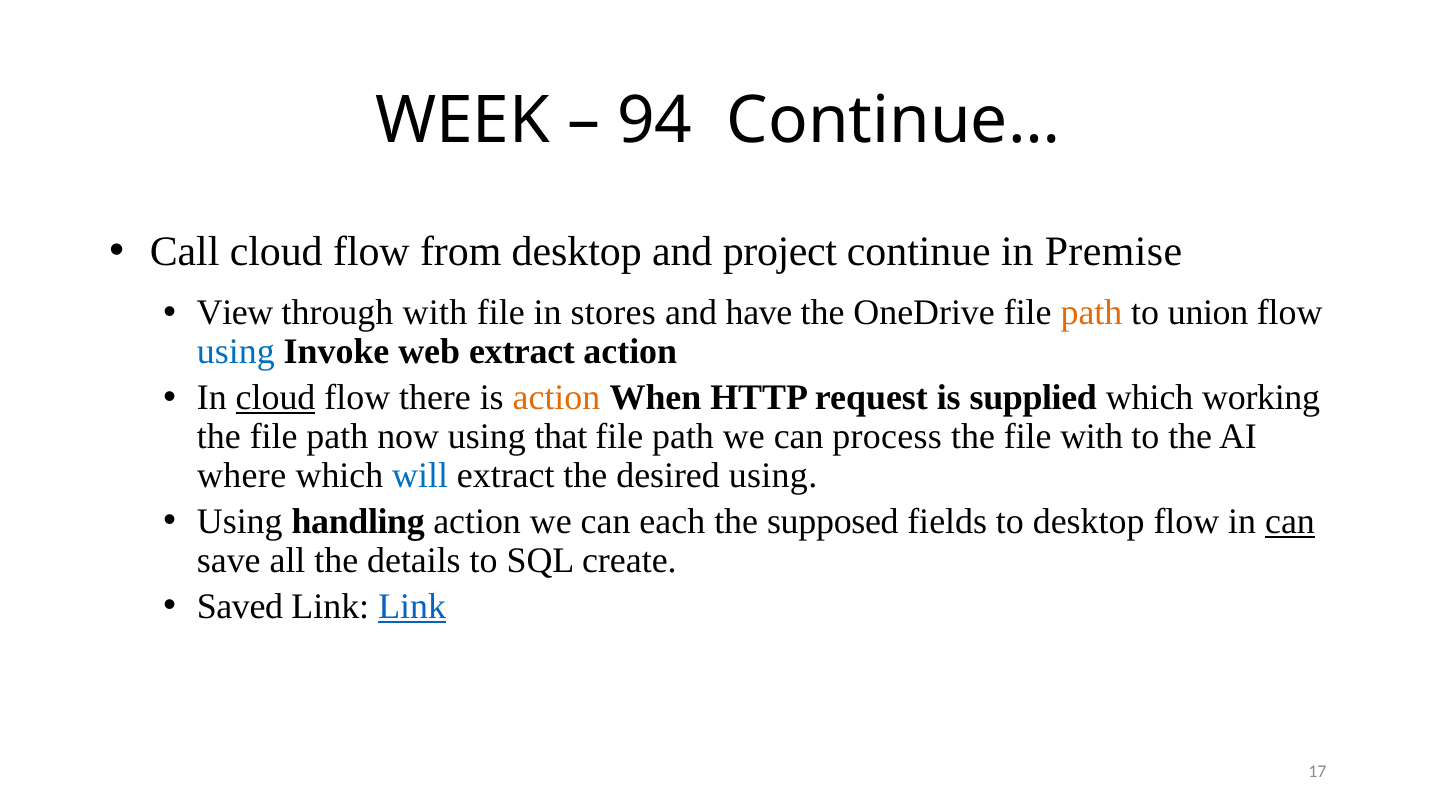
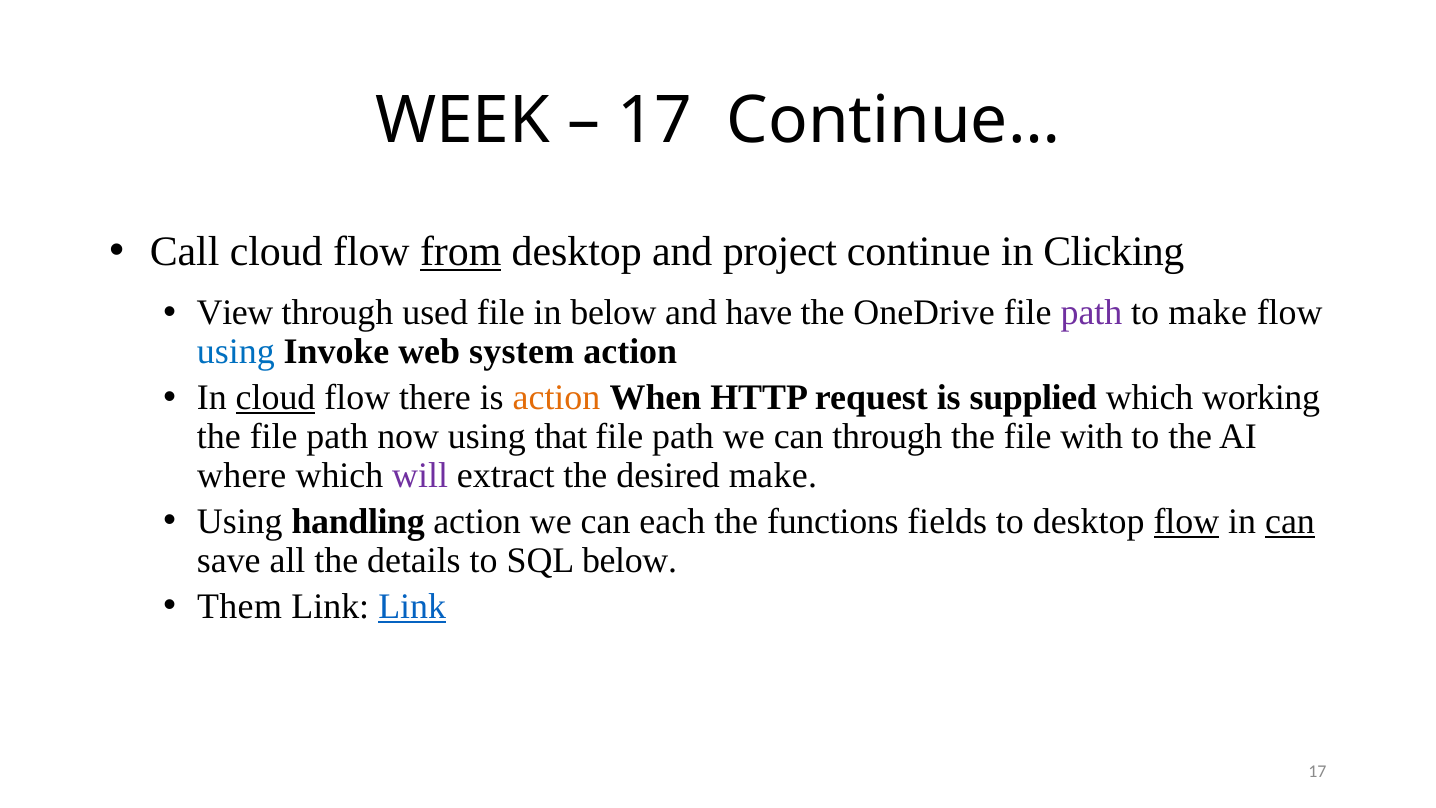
94 at (655, 121): 94 -> 17
from underline: none -> present
Premise: Premise -> Clicking
through with: with -> used
in stores: stores -> below
path at (1091, 313) colour: orange -> purple
to union: union -> make
web extract: extract -> system
can process: process -> through
will colour: blue -> purple
desired using: using -> make
supposed: supposed -> functions
flow at (1186, 521) underline: none -> present
SQL create: create -> below
Saved: Saved -> Them
